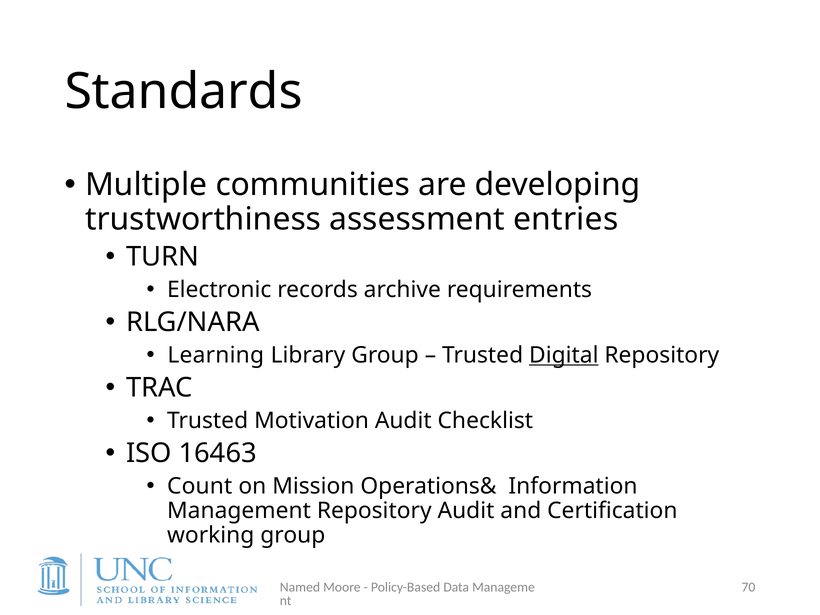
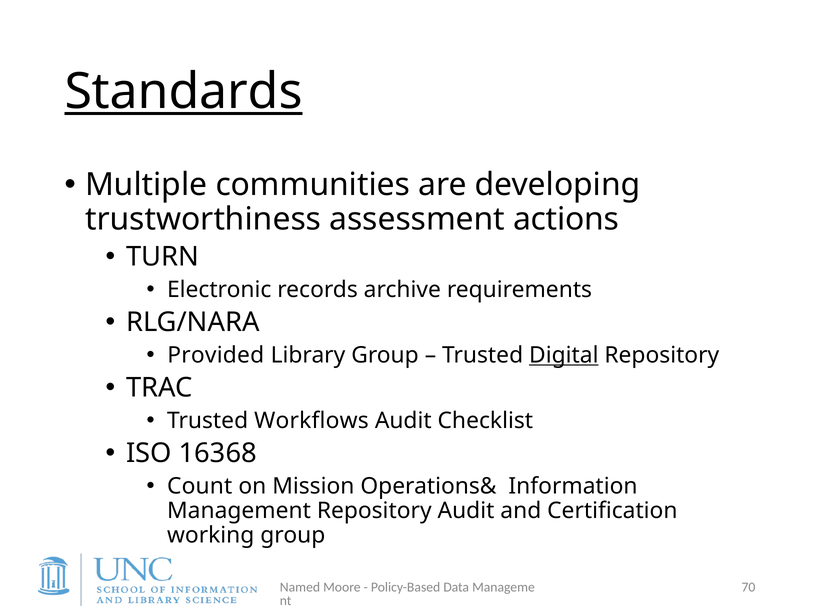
Standards underline: none -> present
entries: entries -> actions
Learning: Learning -> Provided
Motivation: Motivation -> Workflows
16463: 16463 -> 16368
